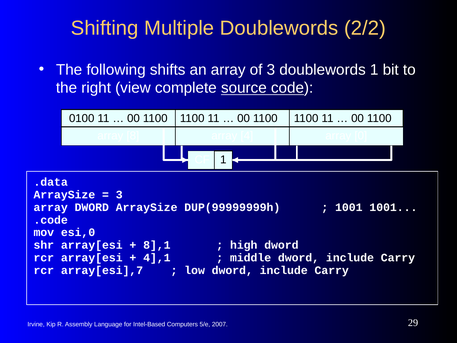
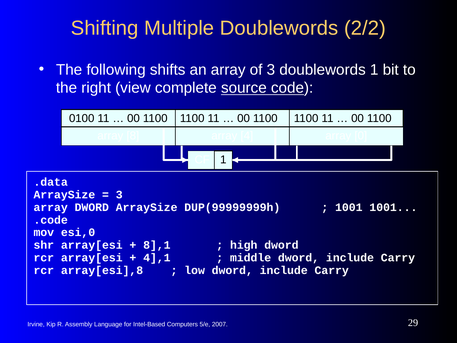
array[esi],7: array[esi],7 -> array[esi],8
